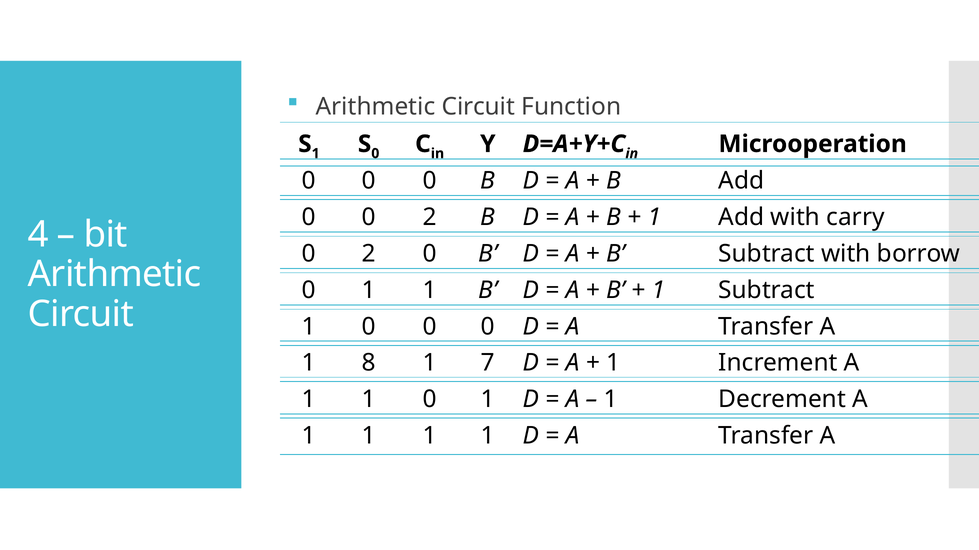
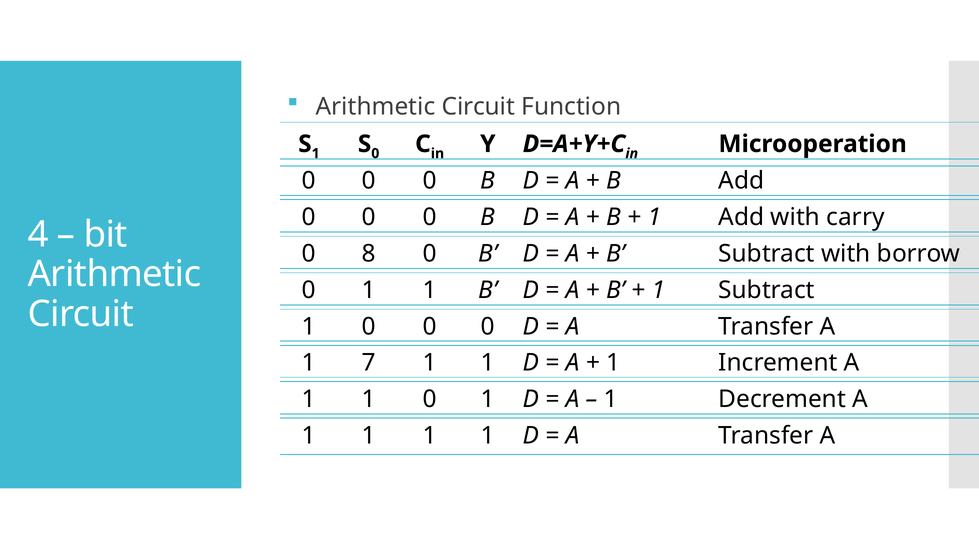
2 at (430, 218): 2 -> 0
2 at (369, 254): 2 -> 8
8: 8 -> 7
7 at (488, 363): 7 -> 1
